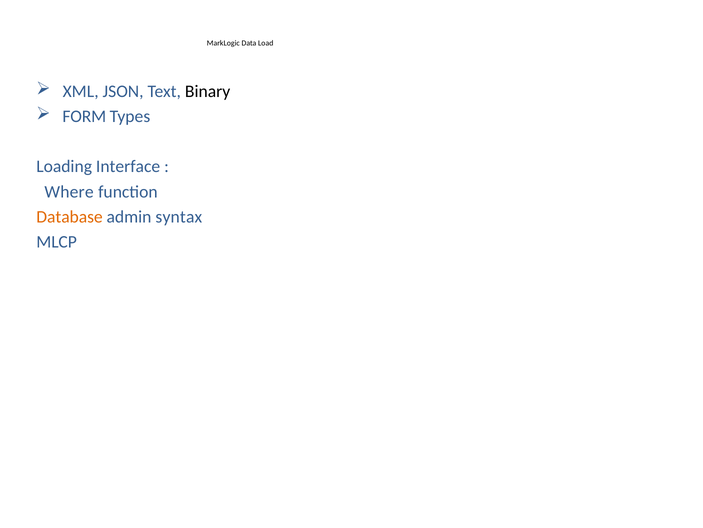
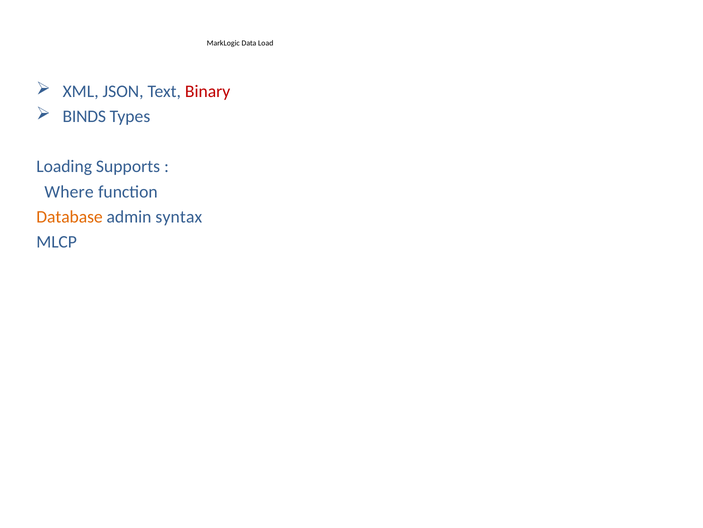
Binary colour: black -> red
FORM: FORM -> BINDS
Interface: Interface -> Supports
